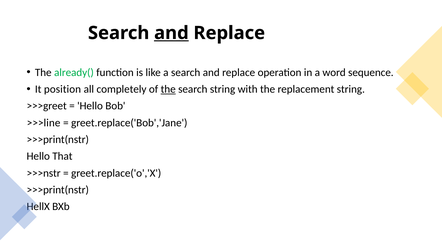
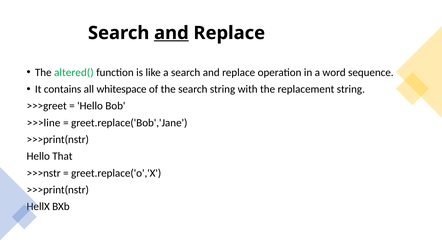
already(: already( -> altered(
position: position -> contains
completely: completely -> whitespace
the at (168, 89) underline: present -> none
